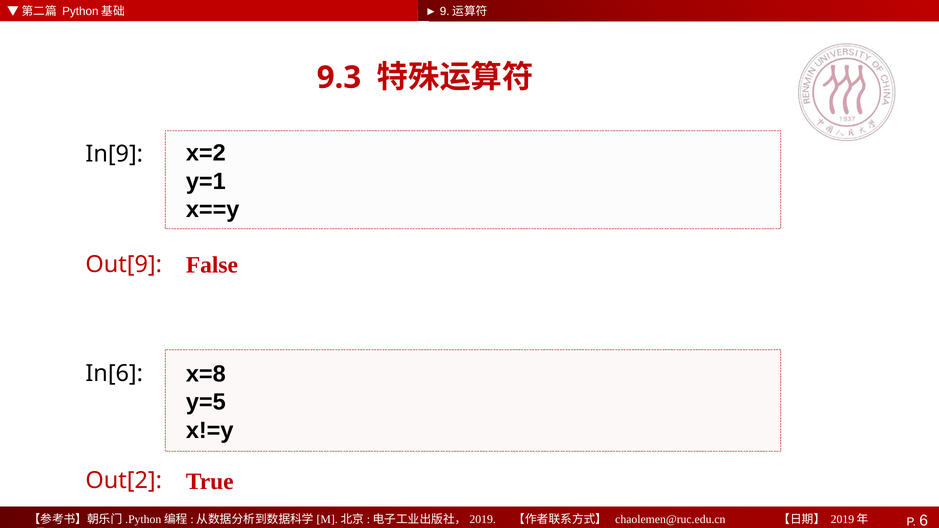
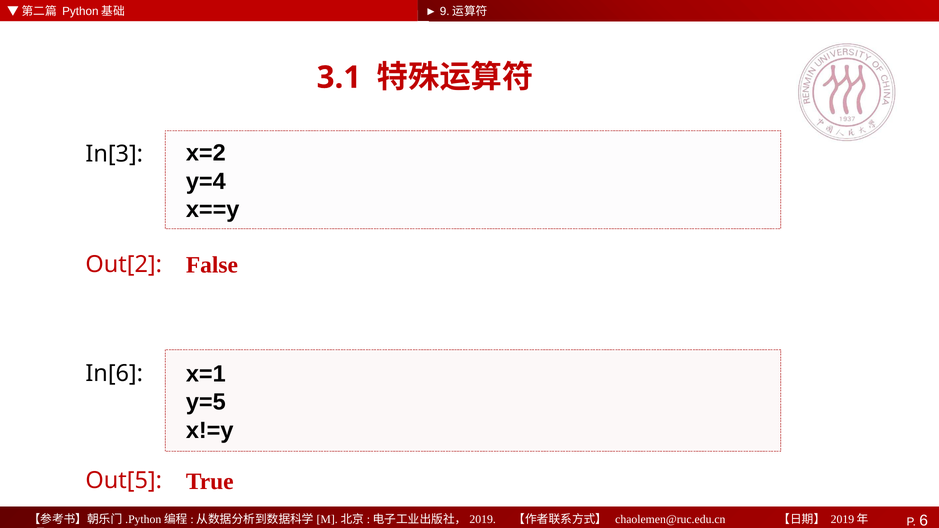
9.3: 9.3 -> 3.1
In[9: In[9 -> In[3
y=1: y=1 -> y=4
Out[9: Out[9 -> Out[2
x=8: x=8 -> x=1
Out[2: Out[2 -> Out[5
